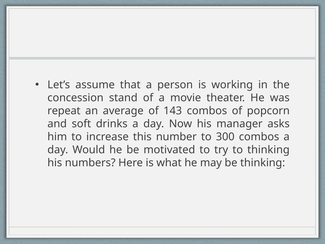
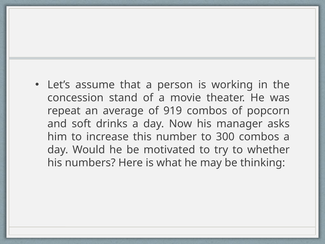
143: 143 -> 919
to thinking: thinking -> whether
